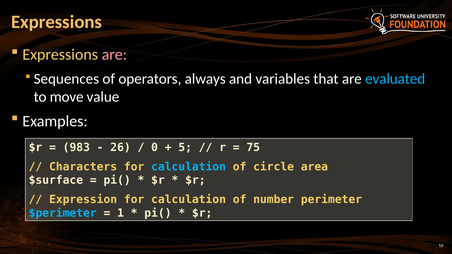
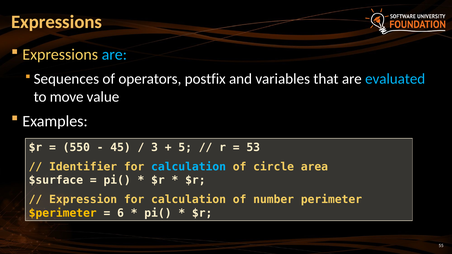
are at (114, 55) colour: pink -> light blue
always: always -> postfix
983: 983 -> 550
26: 26 -> 45
0: 0 -> 3
75: 75 -> 53
Characters: Characters -> Identifier
$perimeter colour: light blue -> yellow
1: 1 -> 6
